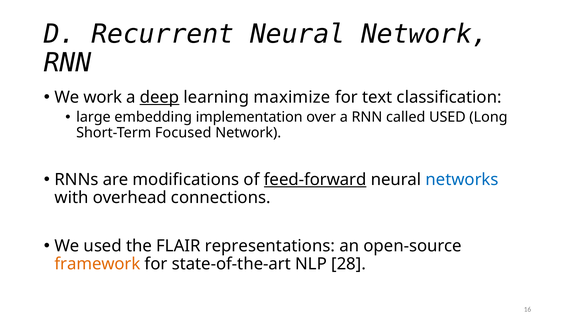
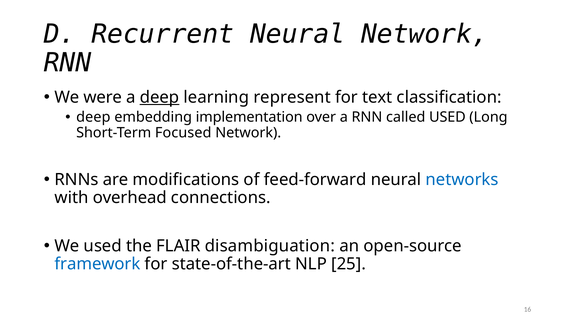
work: work -> were
maximize: maximize -> represent
large at (93, 117): large -> deep
feed-forward underline: present -> none
representations: representations -> disambiguation
framework colour: orange -> blue
28: 28 -> 25
